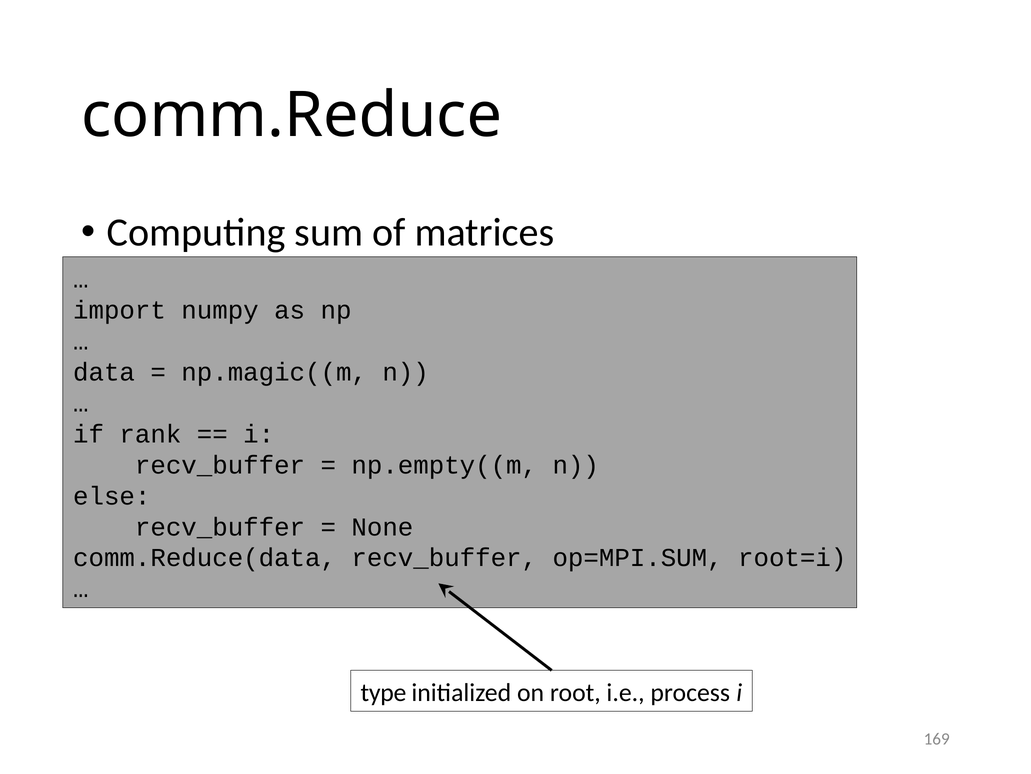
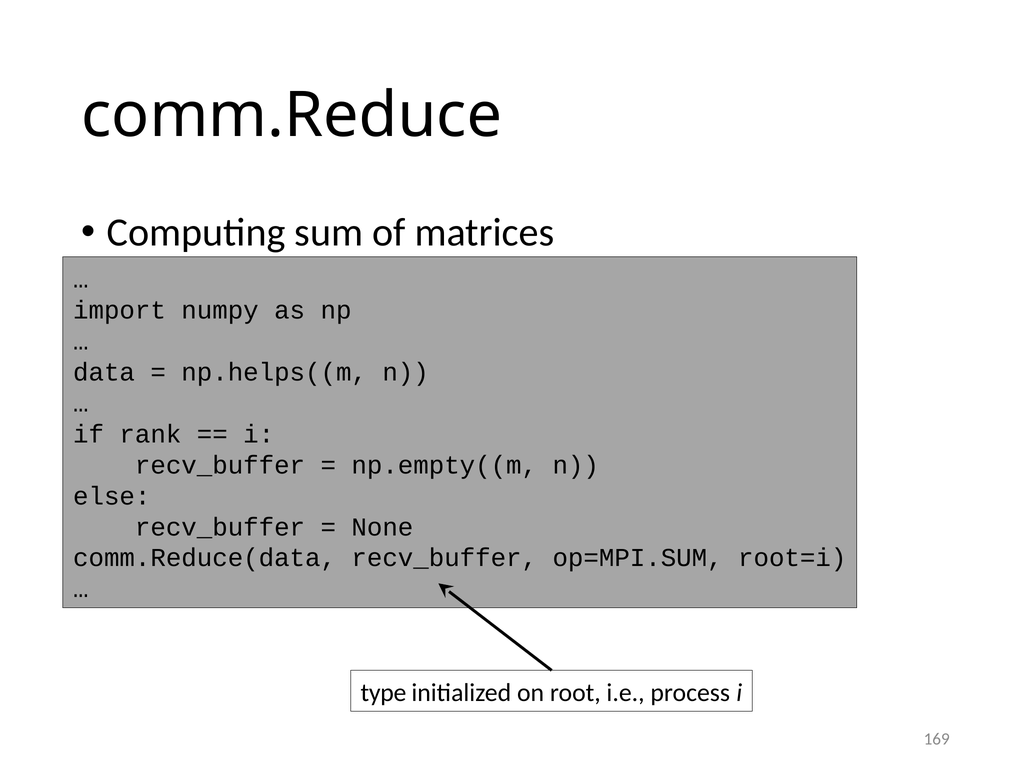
np.magic((m: np.magic((m -> np.helps((m
